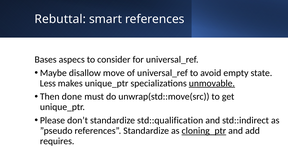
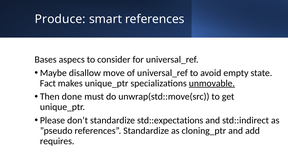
Rebuttal: Rebuttal -> Produce
Less: Less -> Fact
std::qualification: std::qualification -> std::expectations
cloning_ptr underline: present -> none
